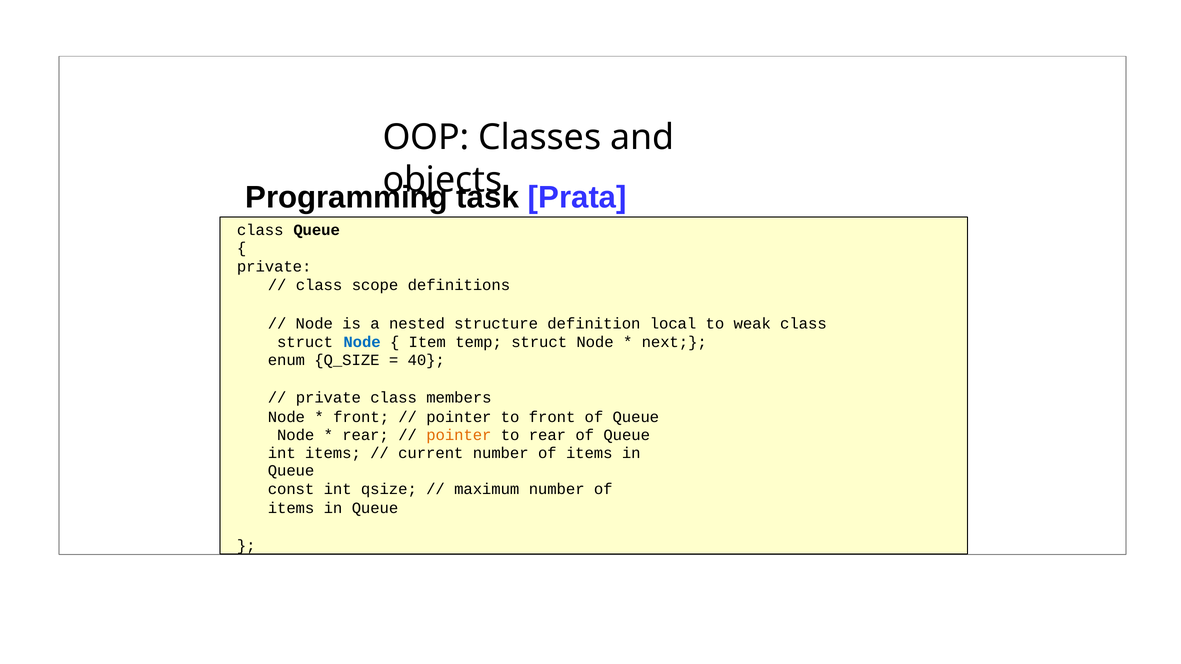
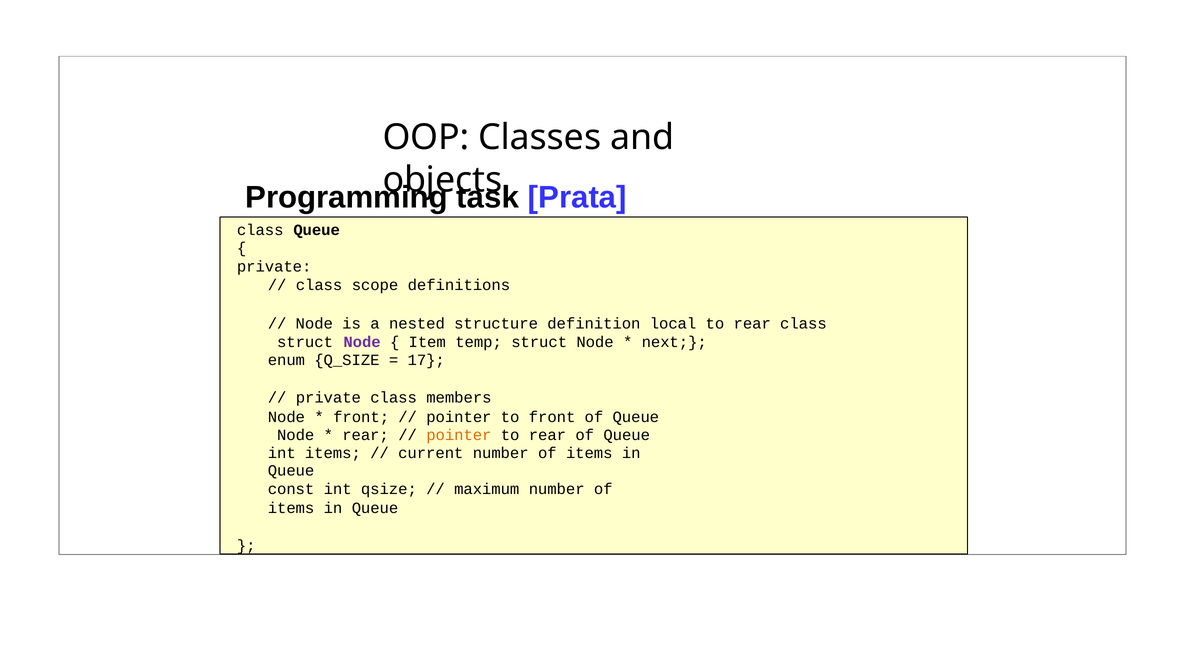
local to weak: weak -> rear
Node at (362, 342) colour: blue -> purple
40: 40 -> 17
